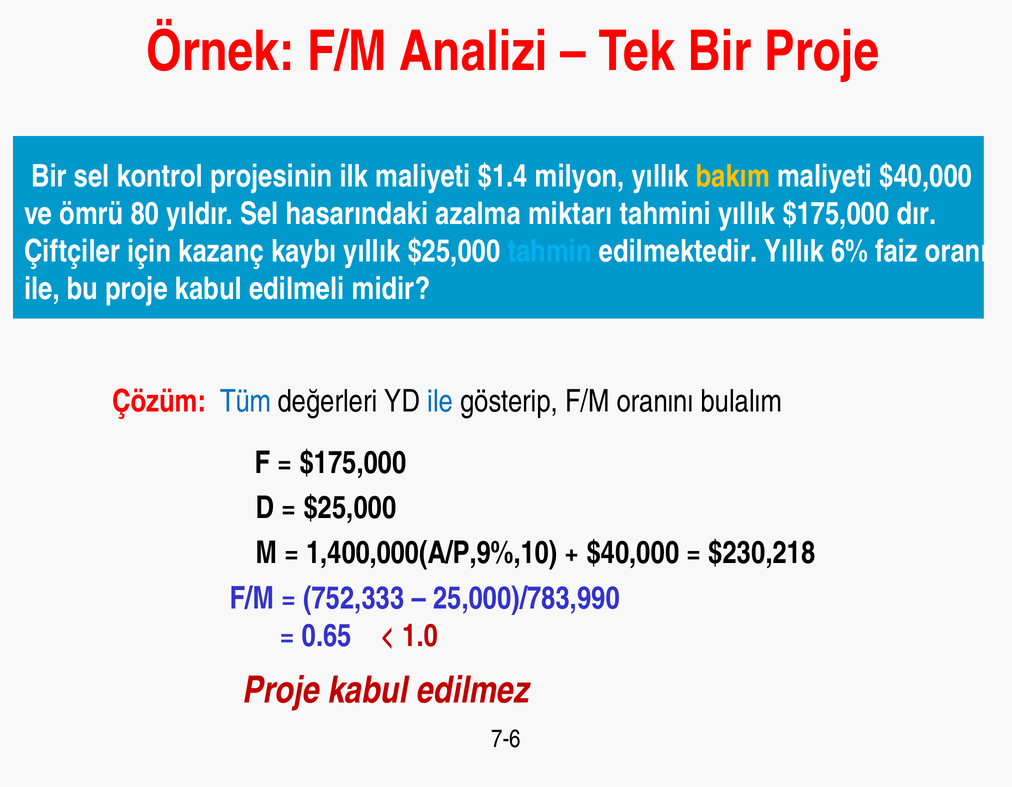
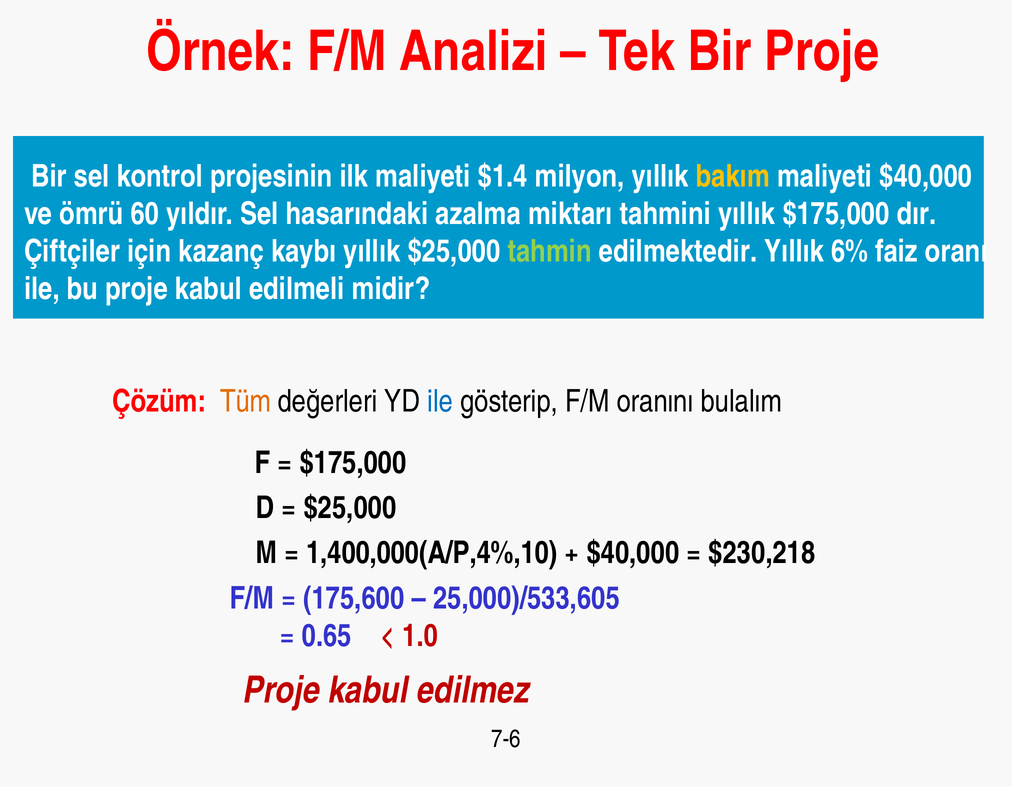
80: 80 -> 60
tahmin colour: light blue -> light green
Tüm colour: blue -> orange
1,400,000(A/P,9%,10: 1,400,000(A/P,9%,10 -> 1,400,000(A/P,4%,10
752,333: 752,333 -> 175,600
25,000)/783,990: 25,000)/783,990 -> 25,000)/533,605
